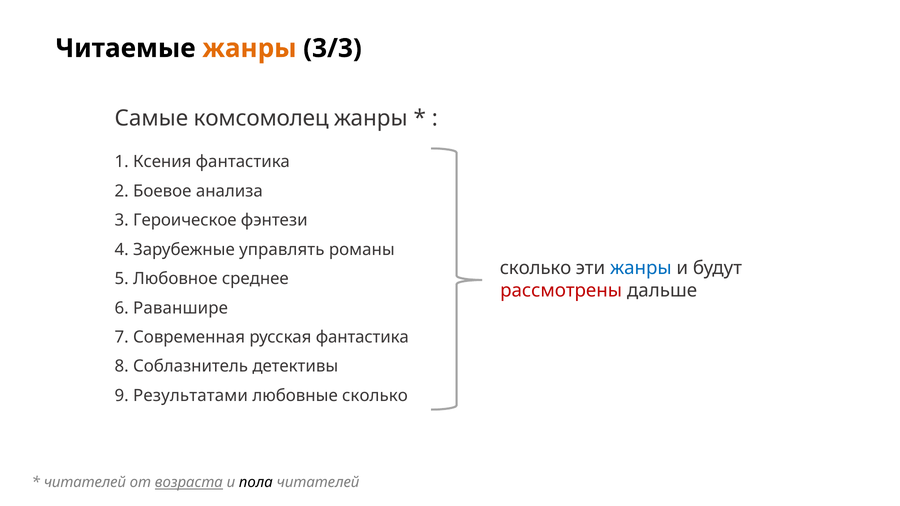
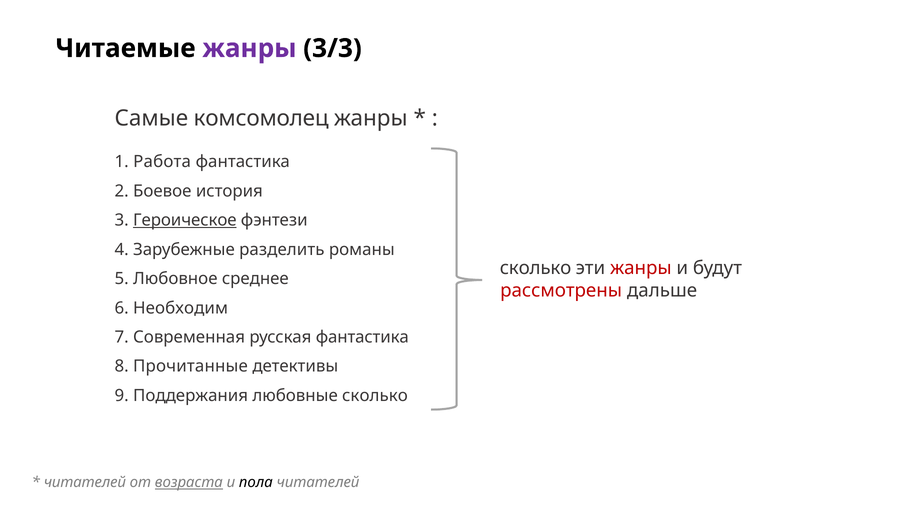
жанры at (249, 48) colour: orange -> purple
Ксения: Ксения -> Работа
анализа: анализа -> история
Героическое underline: none -> present
управлять: управлять -> разделить
жанры at (641, 268) colour: blue -> red
Раваншире: Раваншире -> Необходим
Соблазнитель: Соблазнитель -> Прочитанные
Результатами: Результатами -> Поддержания
